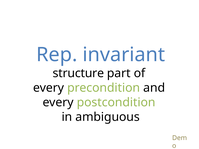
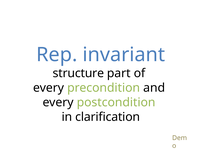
ambiguous: ambiguous -> clarification
